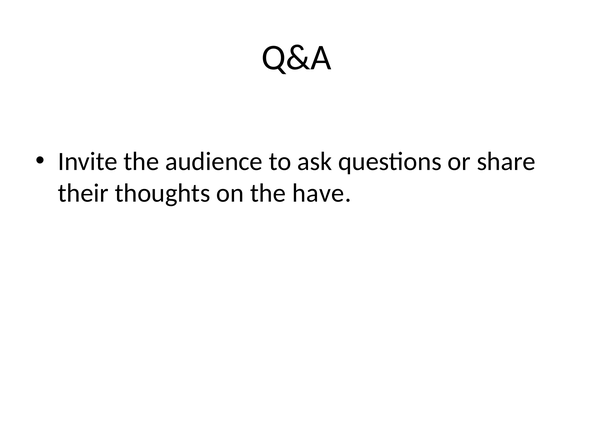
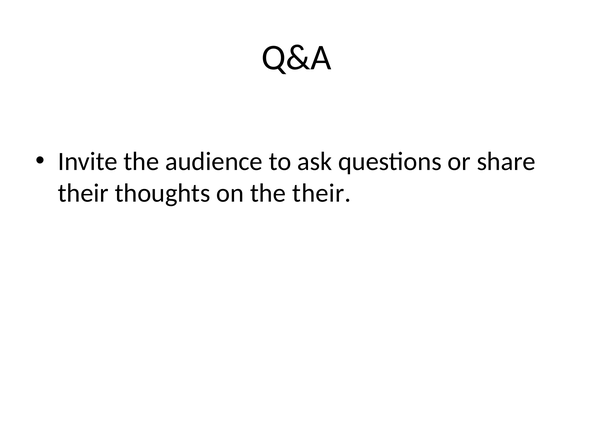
the have: have -> their
